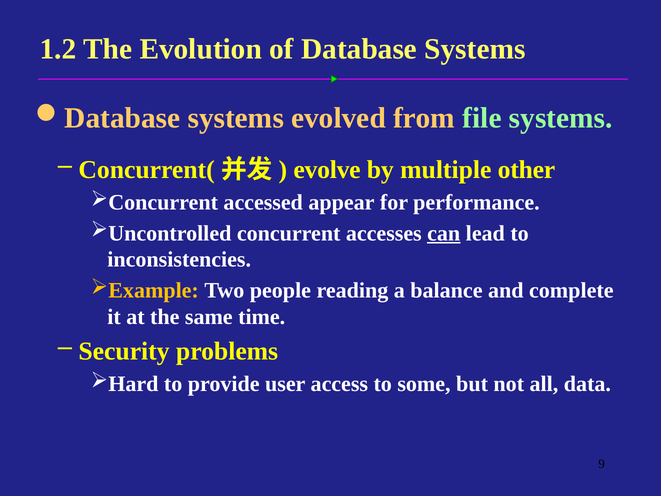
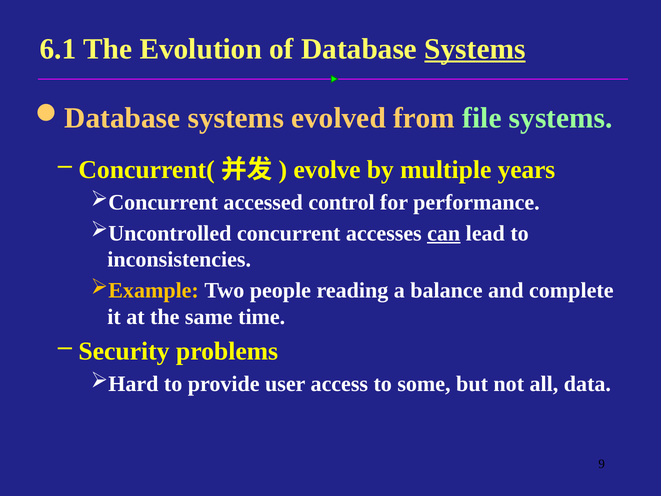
1.2: 1.2 -> 6.1
Systems at (475, 49) underline: none -> present
other: other -> years
appear: appear -> control
